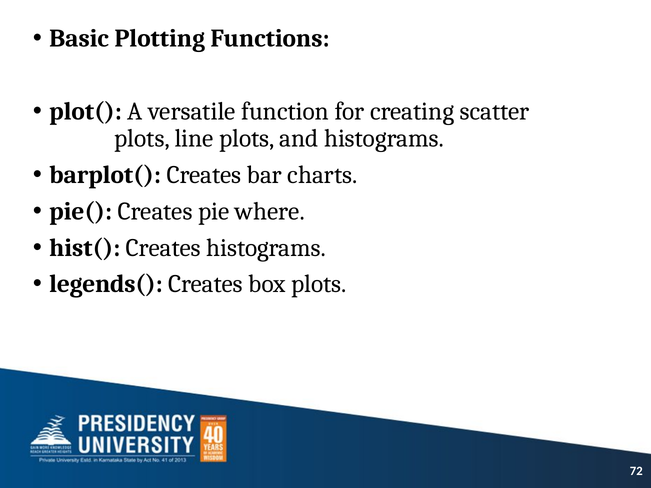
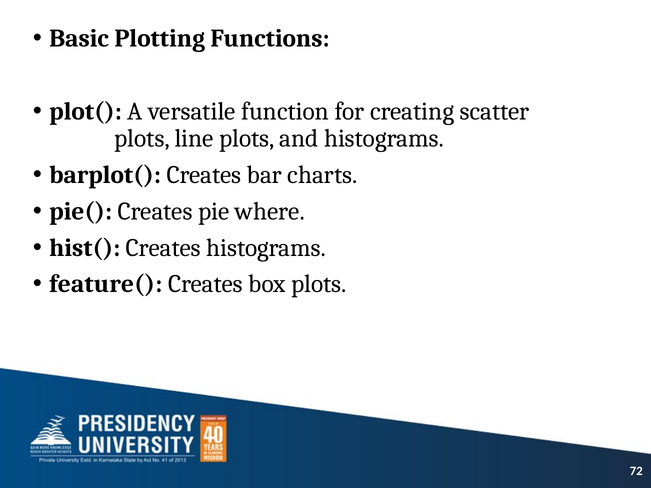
legends(: legends( -> feature(
